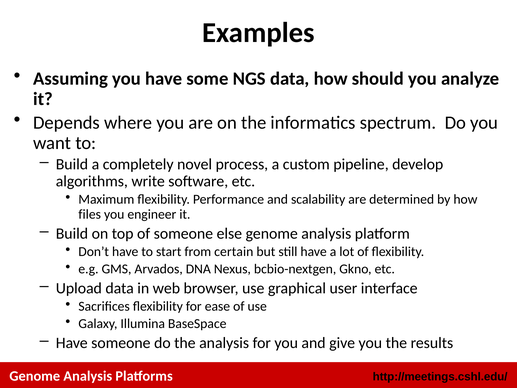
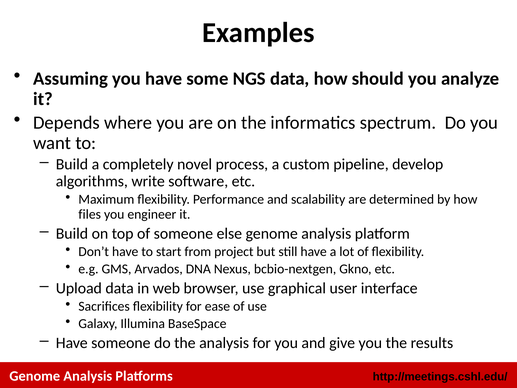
certain: certain -> project
